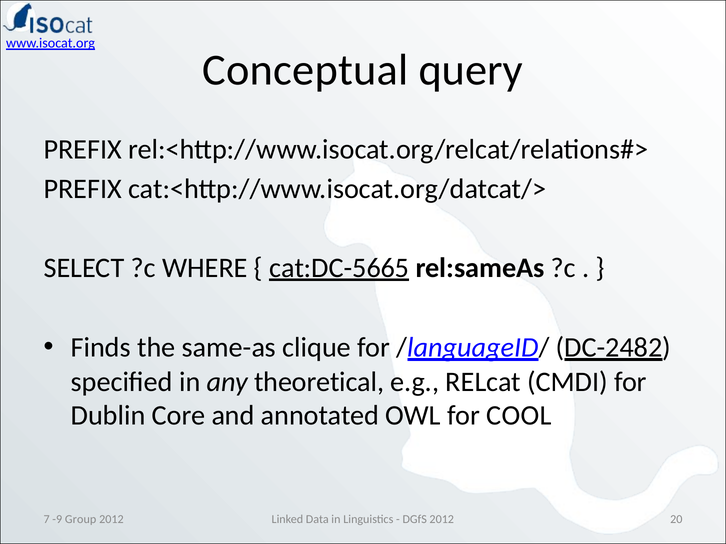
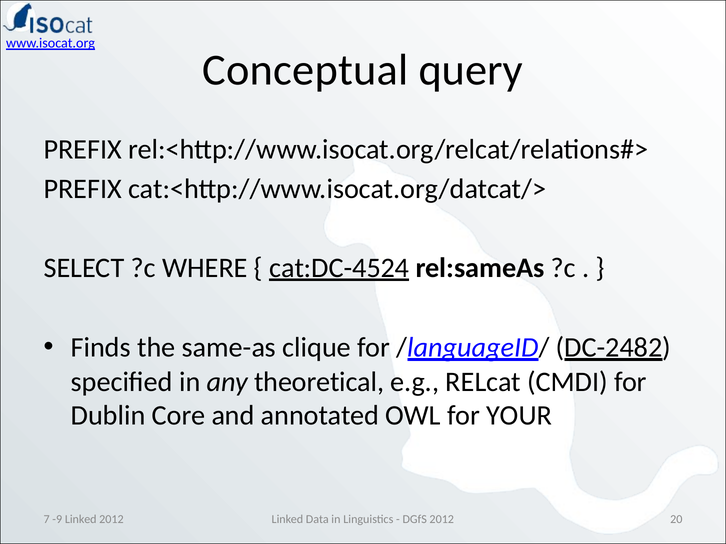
cat:DC-5665: cat:DC-5665 -> cat:DC-4524
COOL: COOL -> YOUR
-9 Group: Group -> Linked
